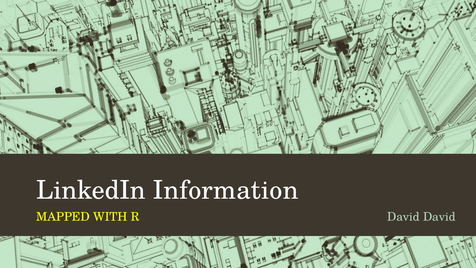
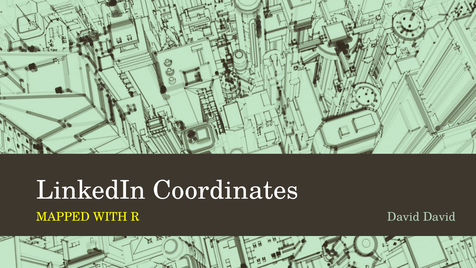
Information: Information -> Coordinates
